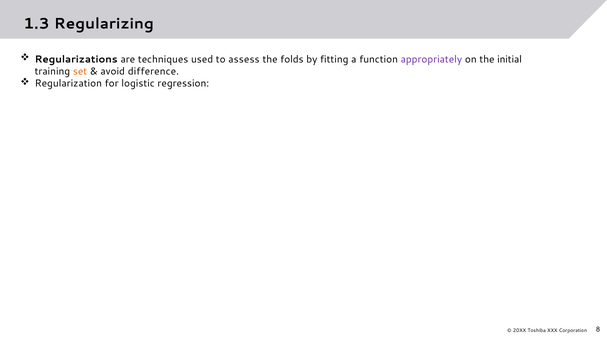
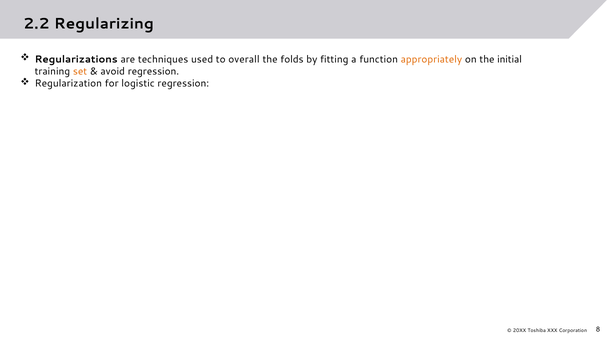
1.3: 1.3 -> 2.2
assess: assess -> overall
appropriately colour: purple -> orange
avoid difference: difference -> regression
